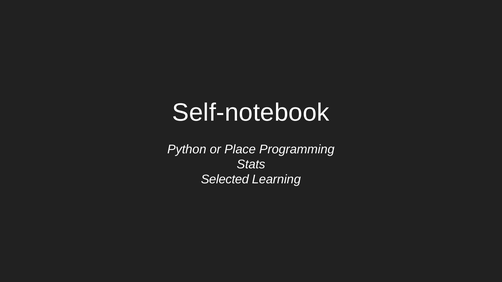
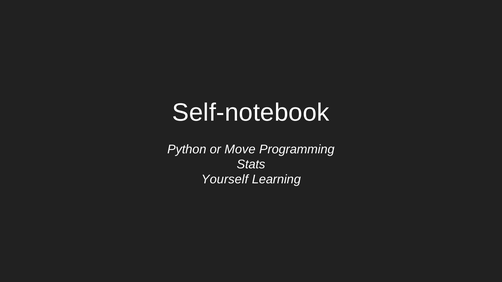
Place: Place -> Move
Selected: Selected -> Yourself
